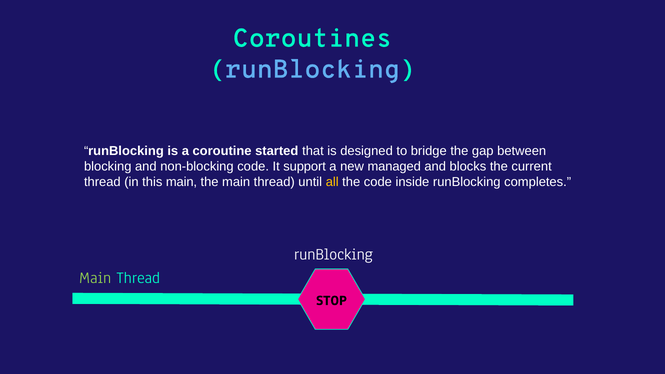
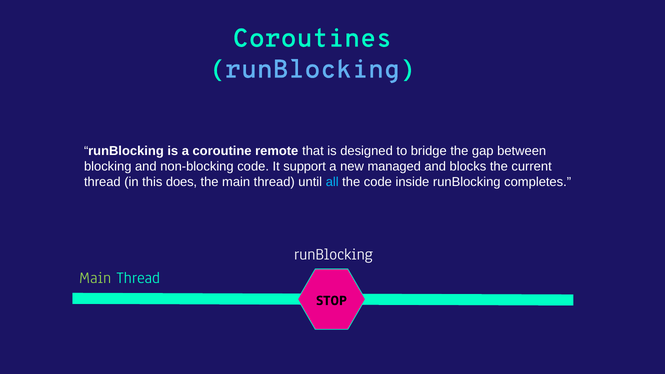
started: started -> remote
this main: main -> does
all colour: yellow -> light blue
